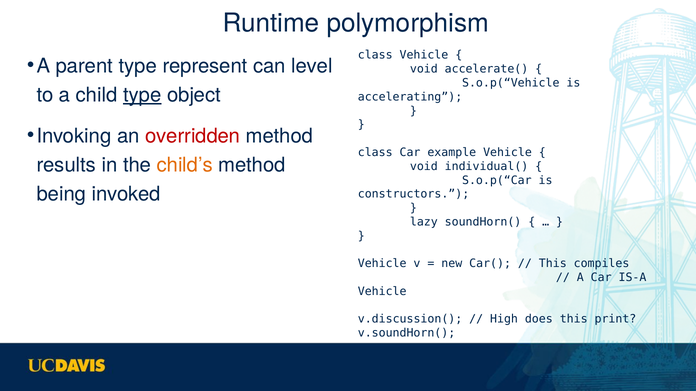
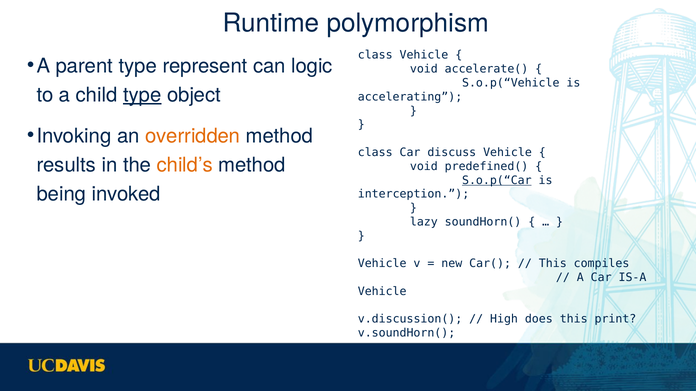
level: level -> logic
overridden colour: red -> orange
example: example -> discuss
individual(: individual( -> predefined(
S.o.p(“Car underline: none -> present
constructors: constructors -> interception
